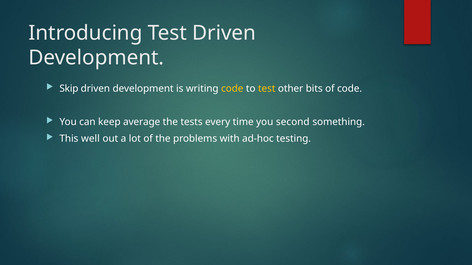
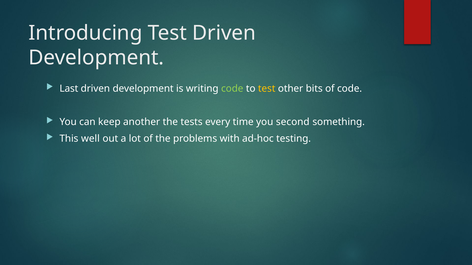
Skip: Skip -> Last
code at (232, 89) colour: yellow -> light green
average: average -> another
